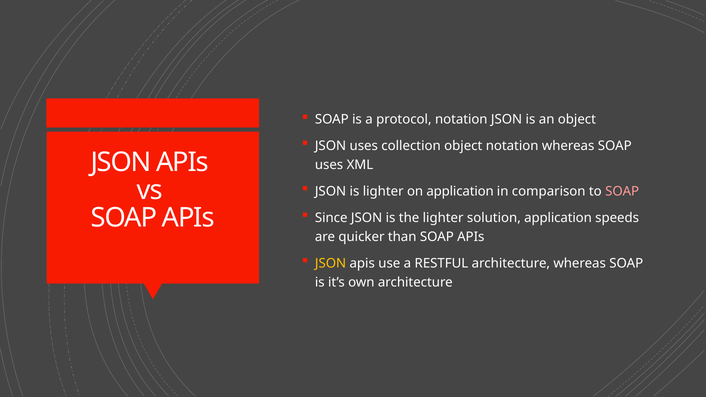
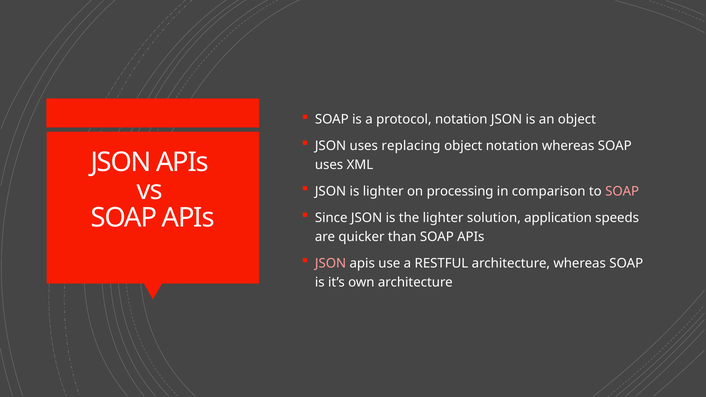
collection: collection -> replacing
on application: application -> processing
JSON at (331, 263) colour: yellow -> pink
